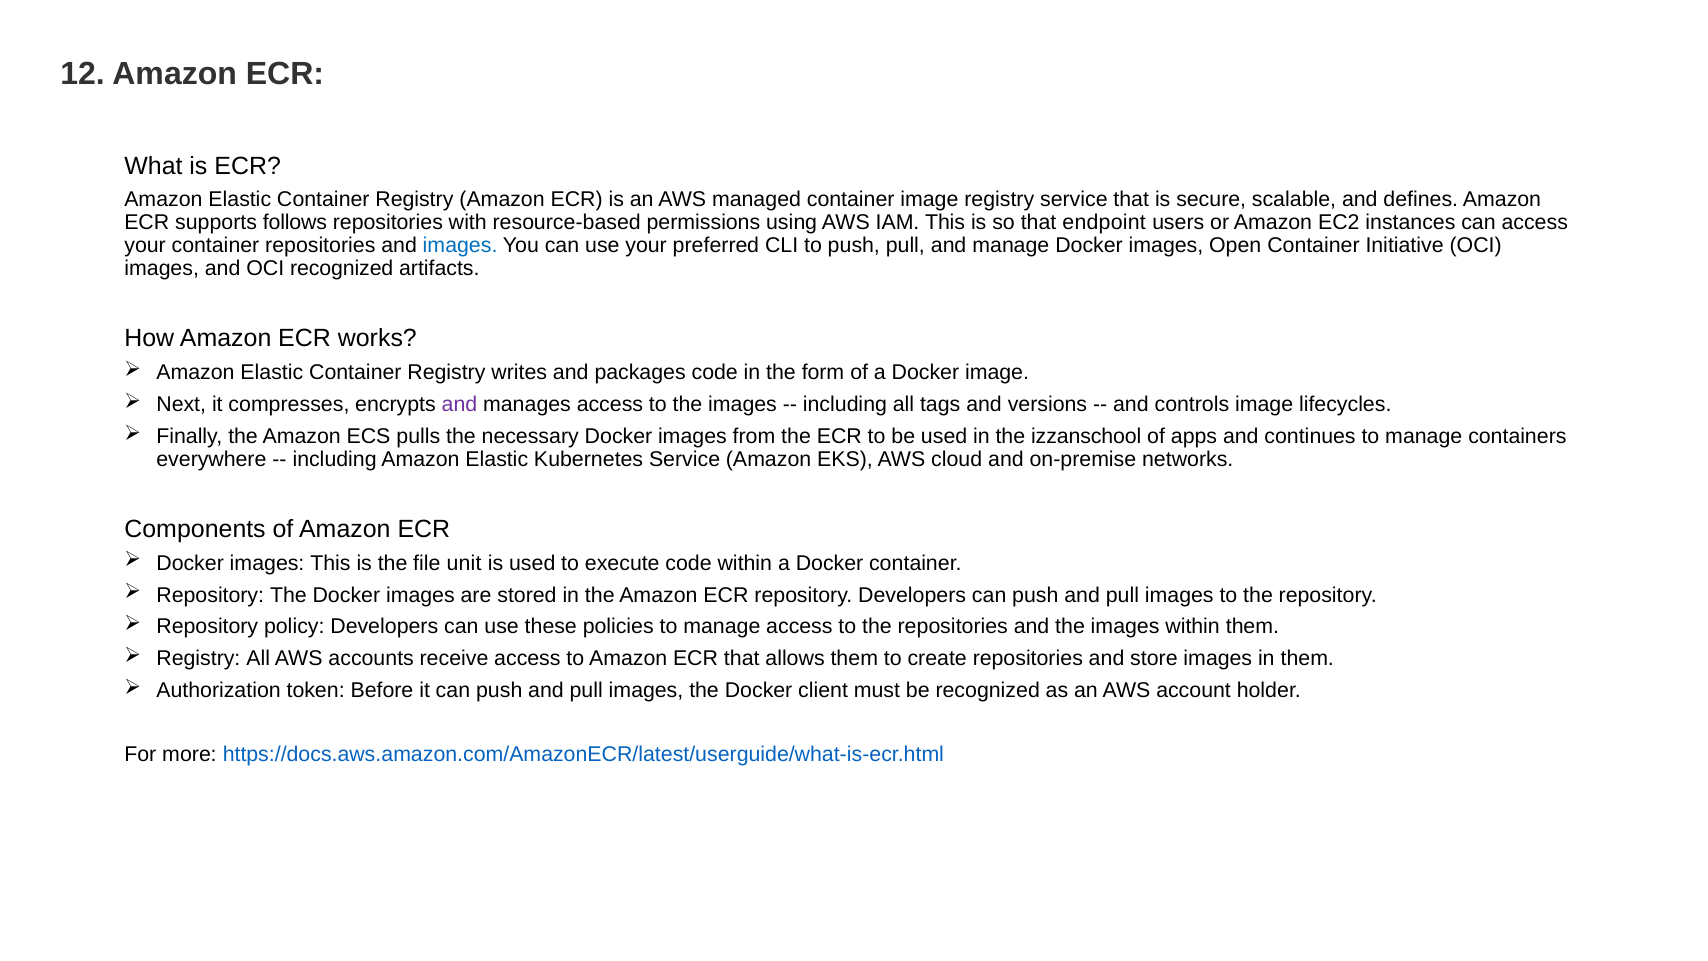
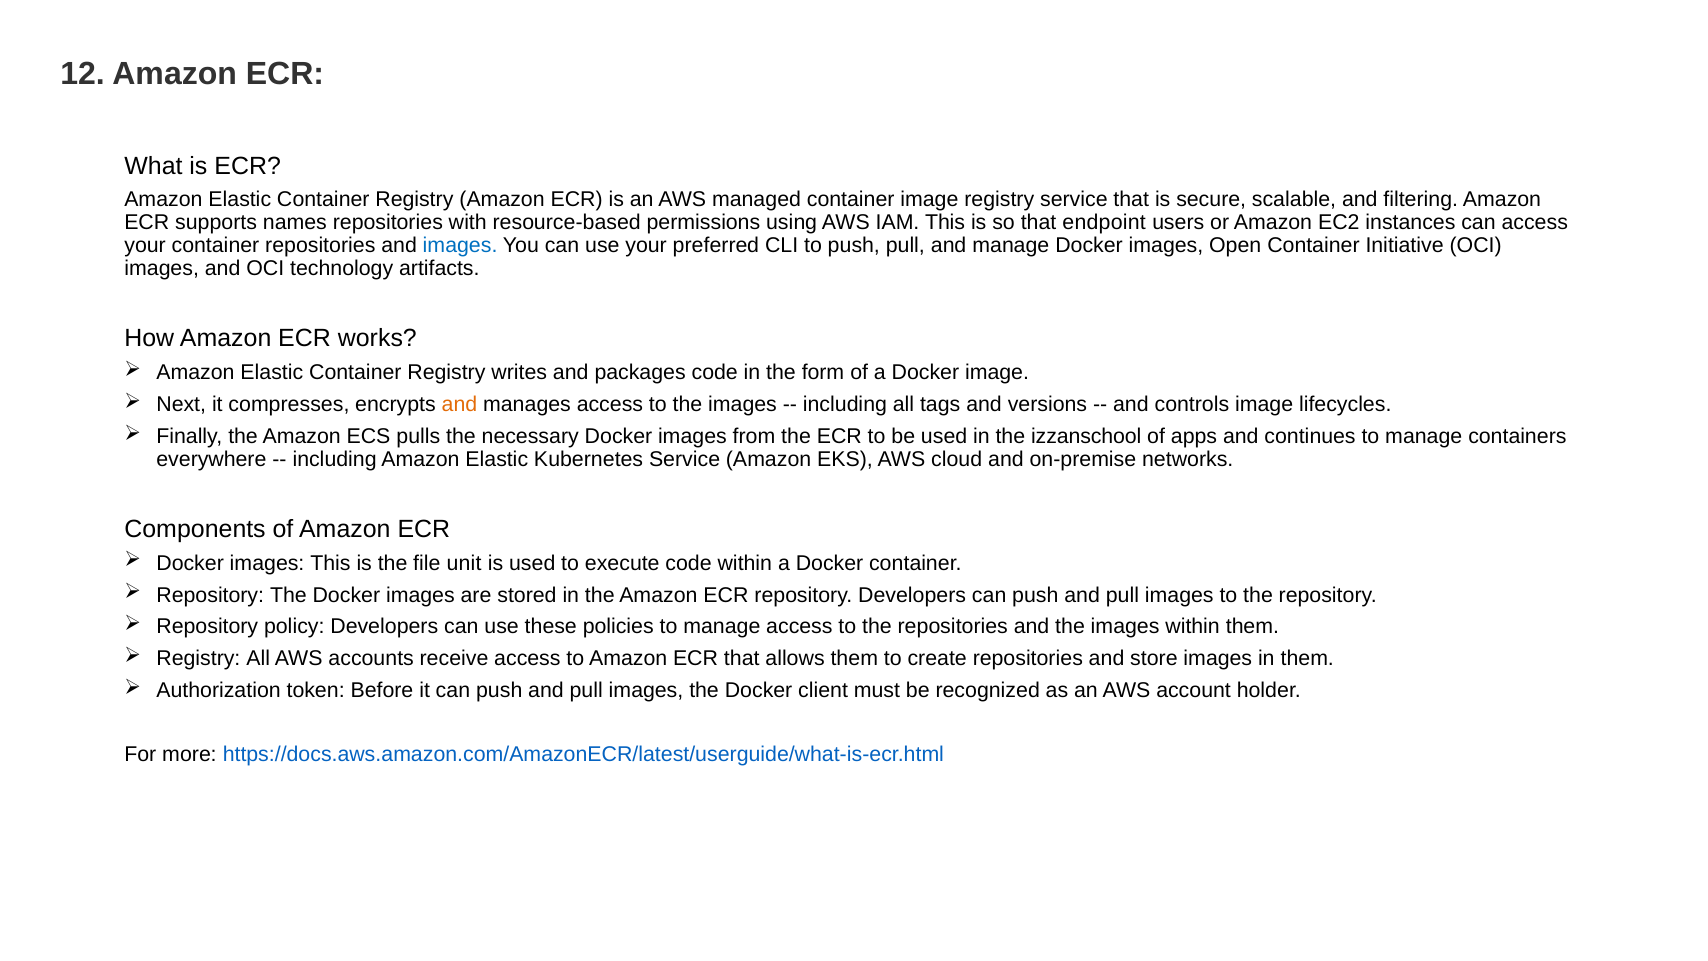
defines: defines -> filtering
follows: follows -> names
OCI recognized: recognized -> technology
and at (459, 404) colour: purple -> orange
